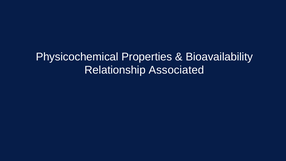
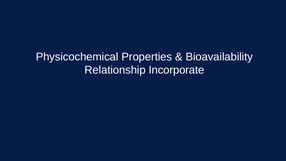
Associated: Associated -> Incorporate
